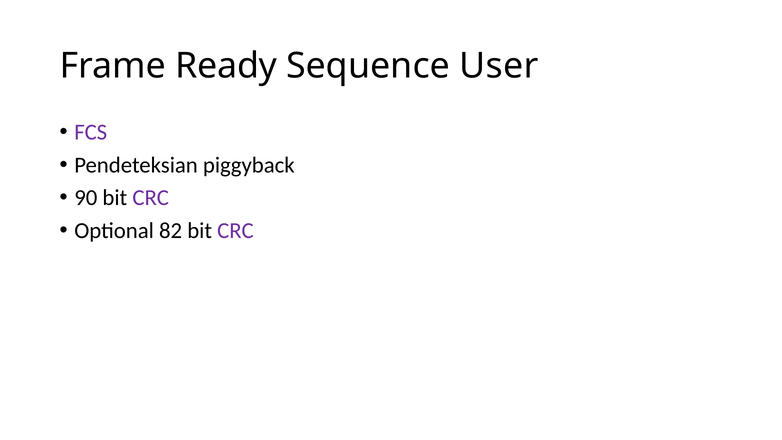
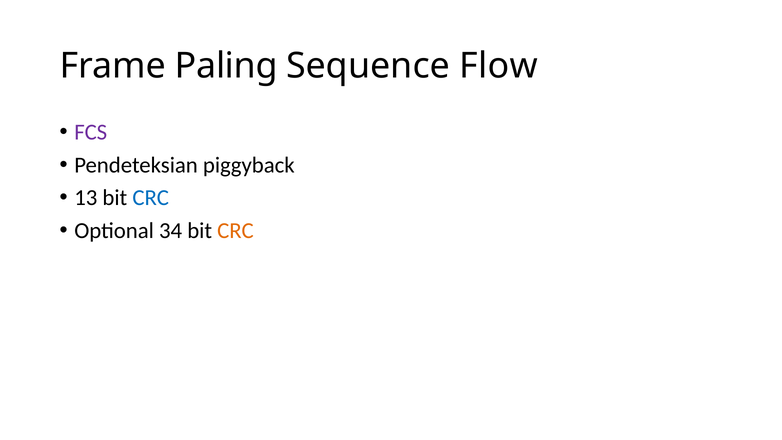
Ready: Ready -> Paling
User: User -> Flow
90: 90 -> 13
CRC at (151, 198) colour: purple -> blue
82: 82 -> 34
CRC at (235, 231) colour: purple -> orange
